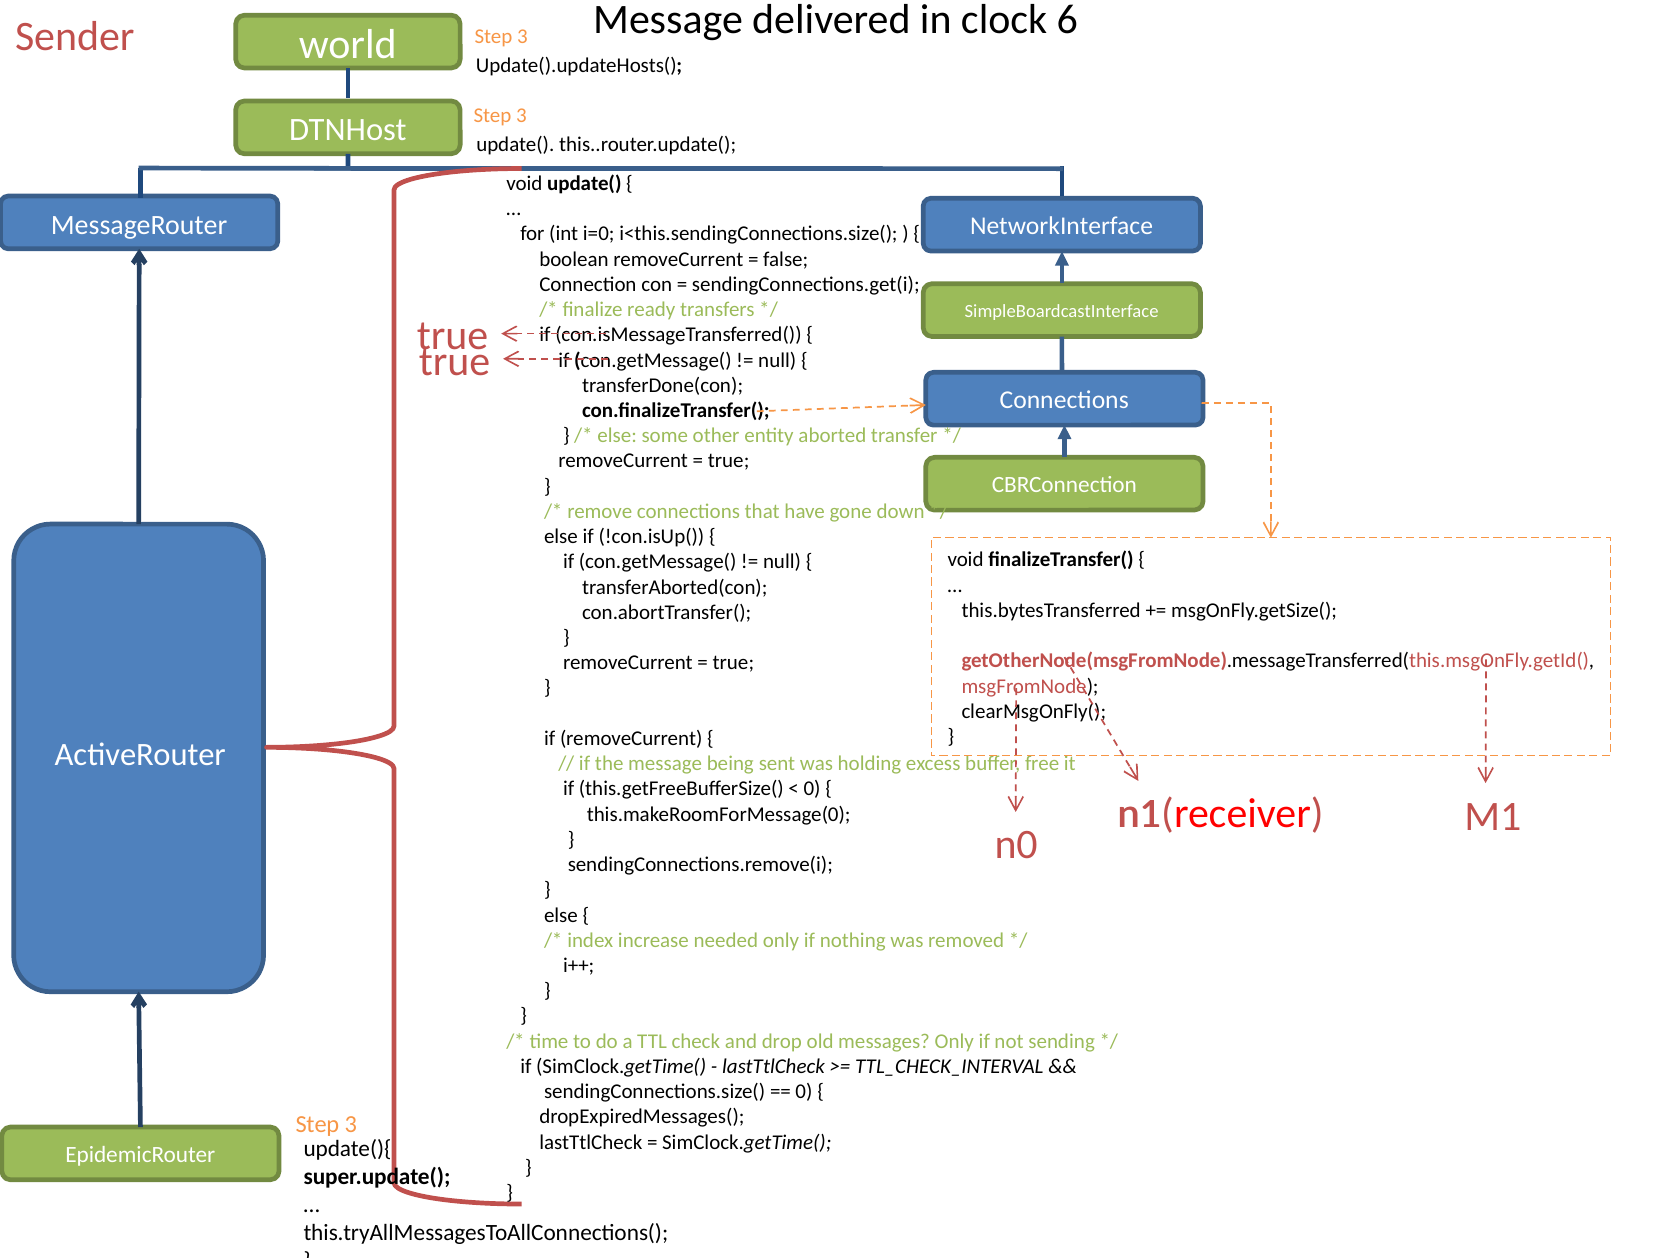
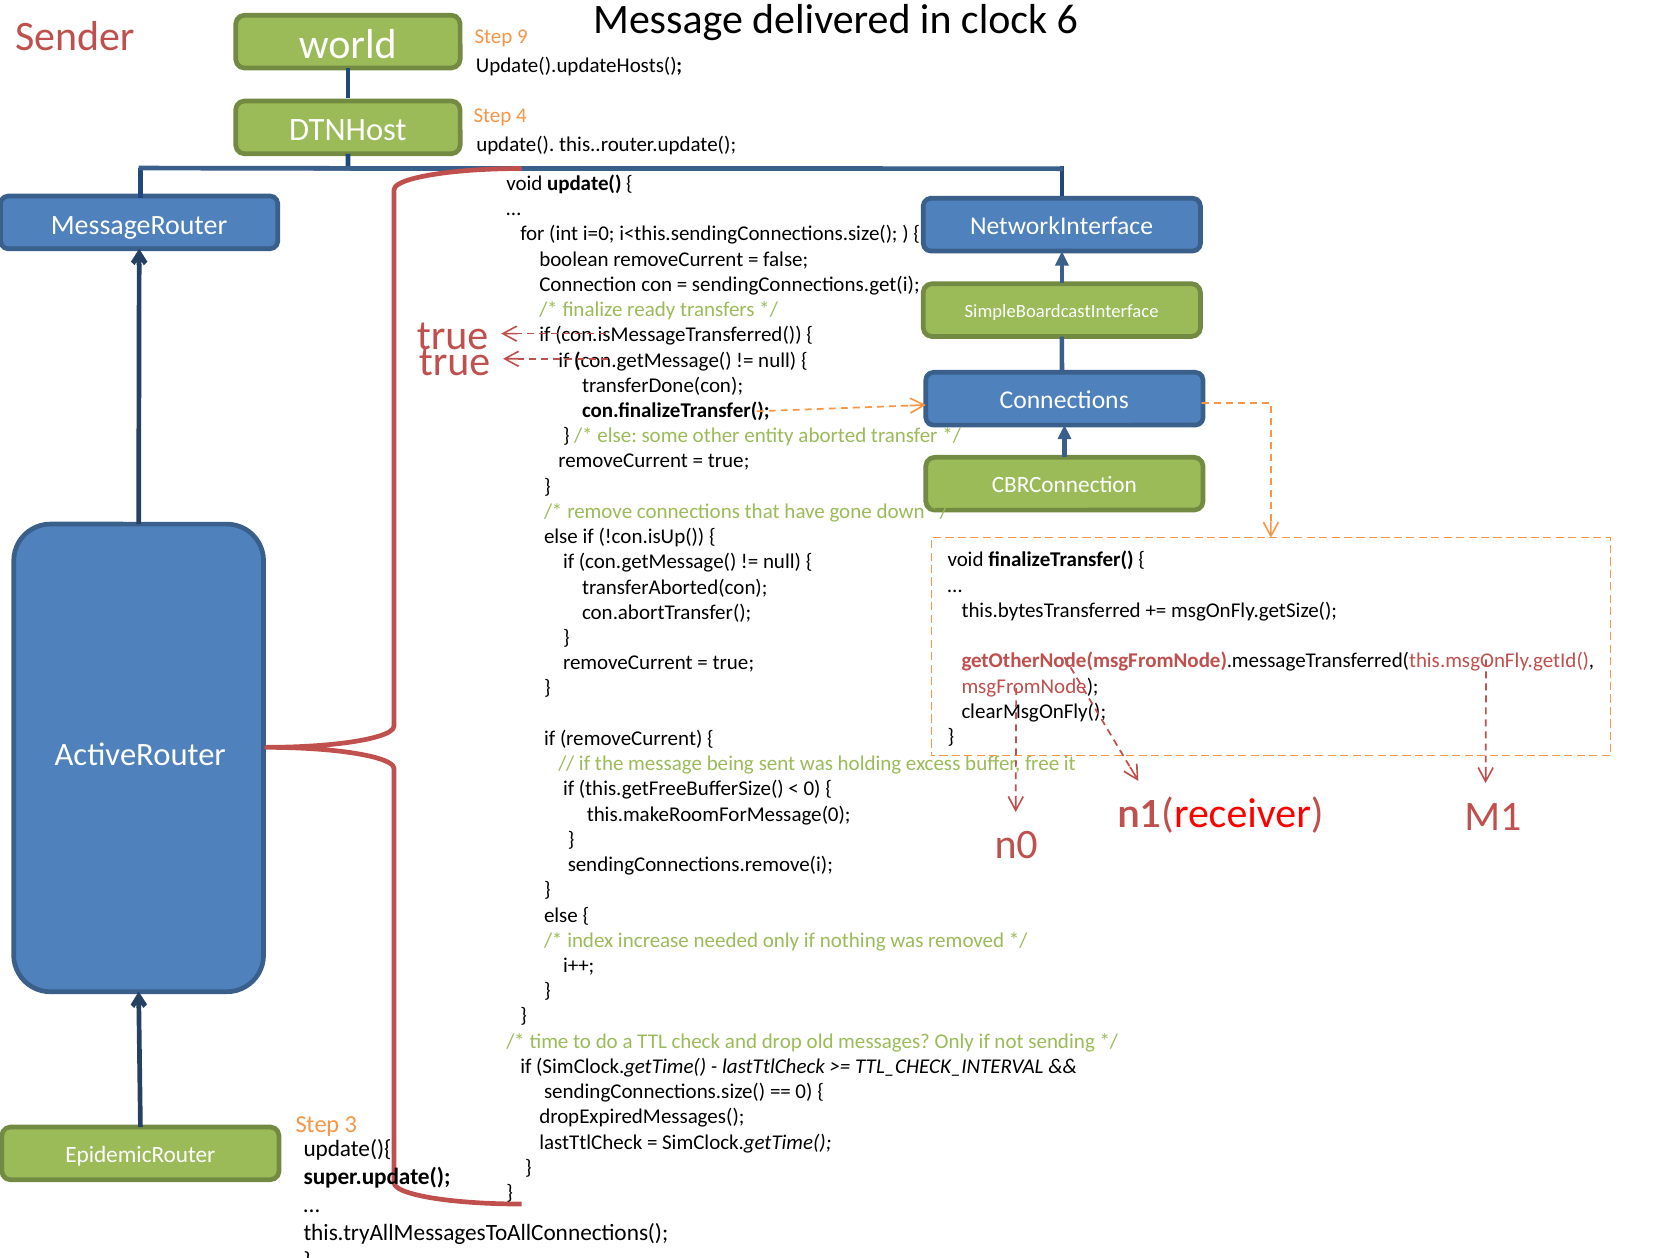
3 at (522, 36): 3 -> 9
3 at (521, 115): 3 -> 4
